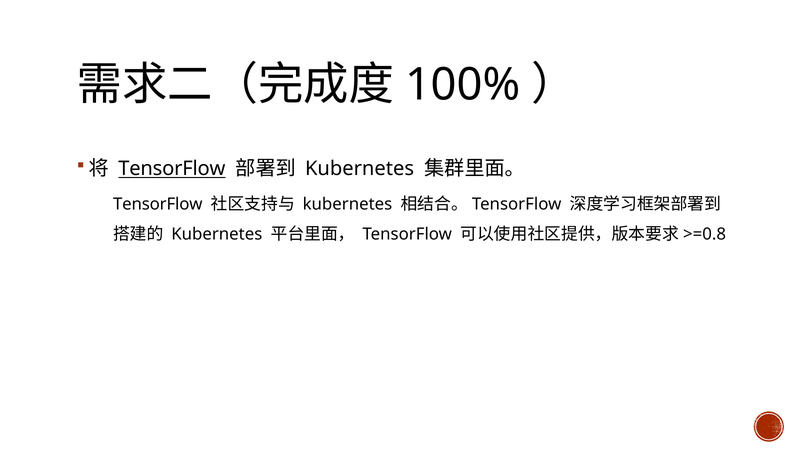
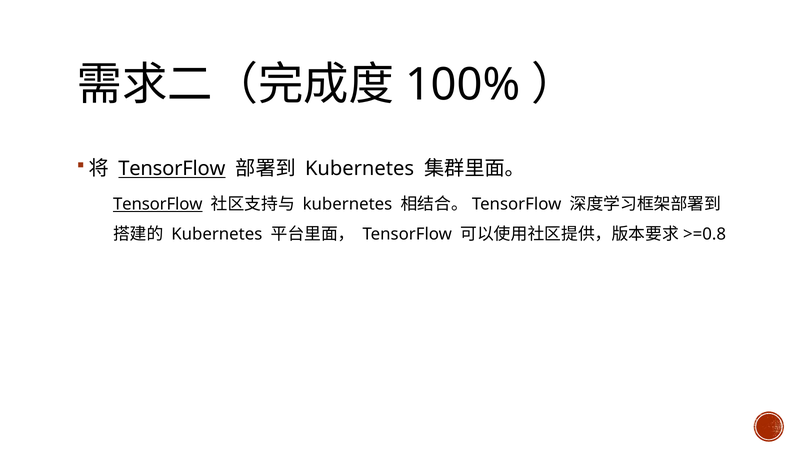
TensorFlow at (158, 204) underline: none -> present
